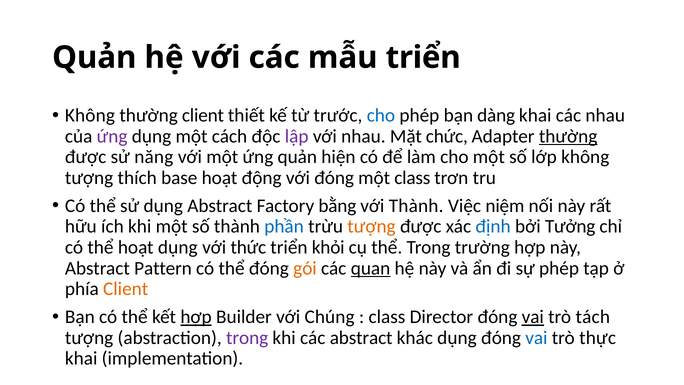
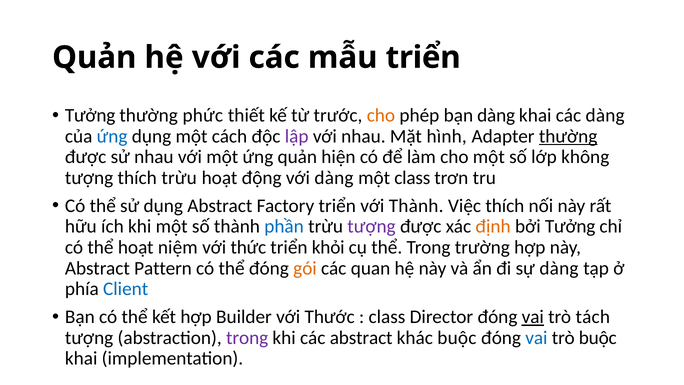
Không at (90, 115): Không -> Tưởng
thường client: client -> phức
cho at (381, 115) colour: blue -> orange
các nhau: nhau -> dàng
ứng at (112, 136) colour: purple -> blue
chức: chức -> hình
sử năng: năng -> nhau
thích base: base -> trừu
với đóng: đóng -> dàng
Factory bằng: bằng -> triển
Việc niệm: niệm -> thích
tượng at (372, 226) colour: orange -> purple
định colour: blue -> orange
hoạt dụng: dụng -> niệm
quan underline: present -> none
sự phép: phép -> dàng
Client at (126, 289) colour: orange -> blue
hợp at (196, 317) underline: present -> none
Chúng: Chúng -> Thước
khác dụng: dụng -> buộc
trò thực: thực -> buộc
